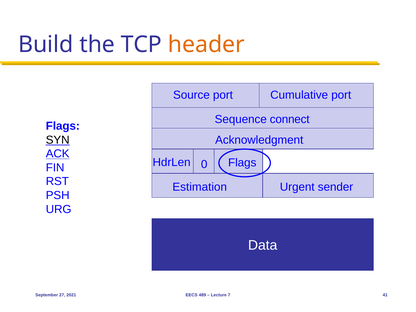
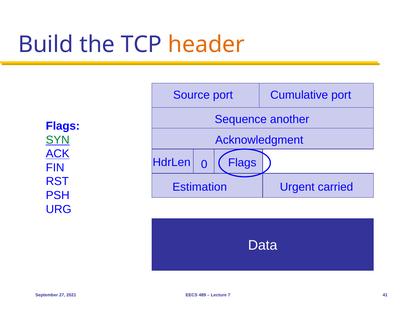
connect: connect -> another
SYN colour: black -> green
sender: sender -> carried
